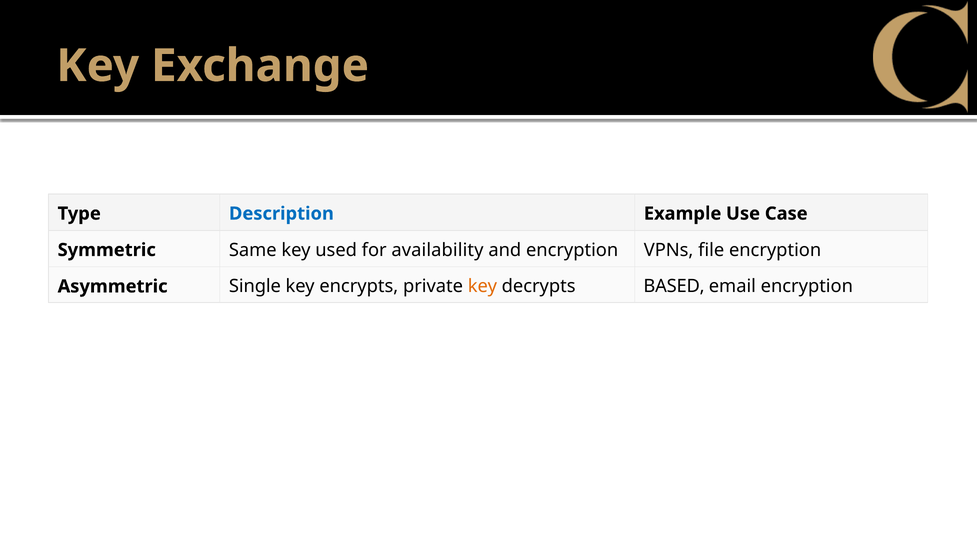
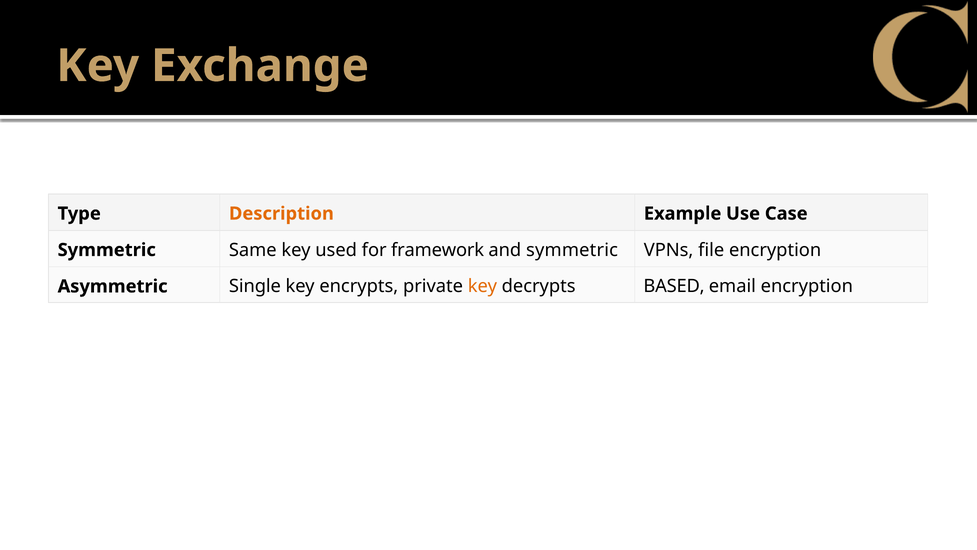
Description colour: blue -> orange
availability: availability -> framework
and encryption: encryption -> symmetric
